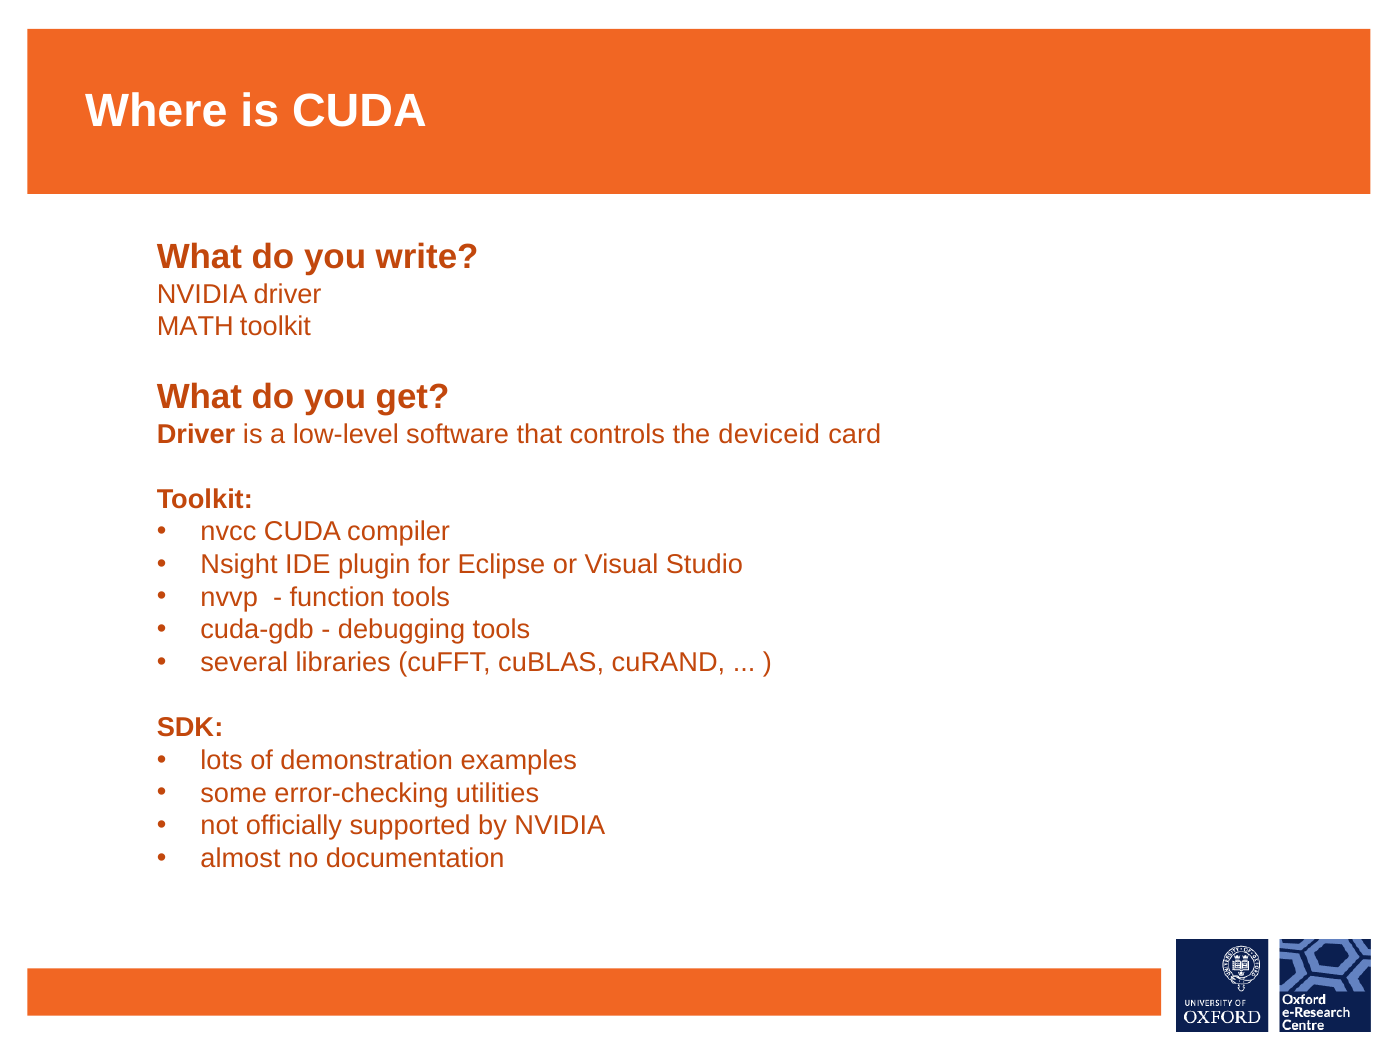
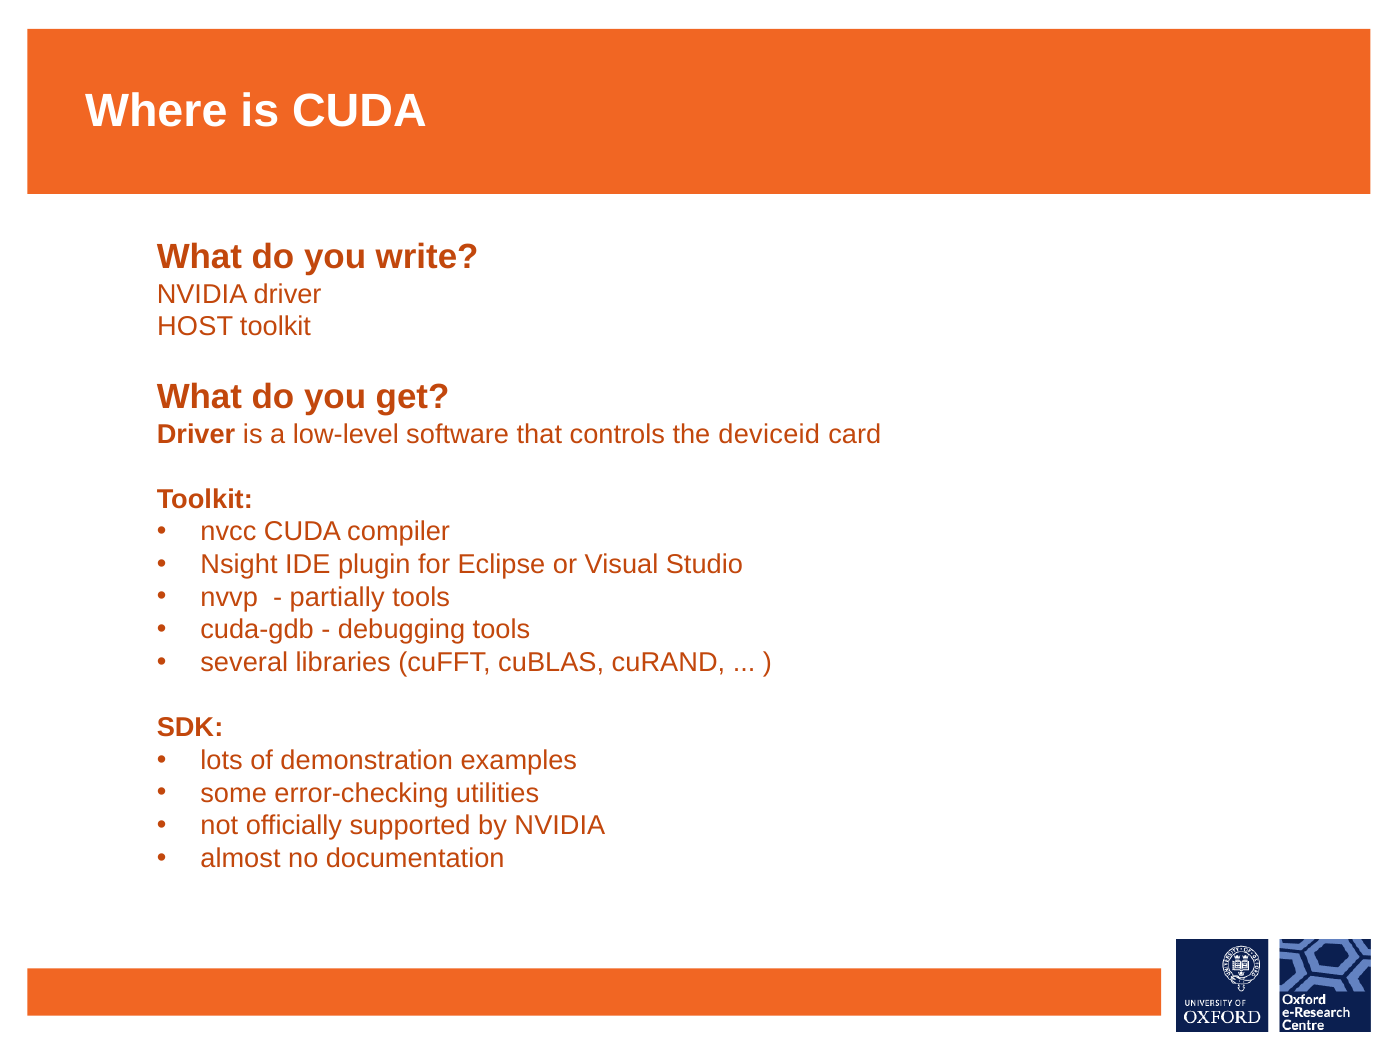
MATH: MATH -> HOST
function: function -> partially
